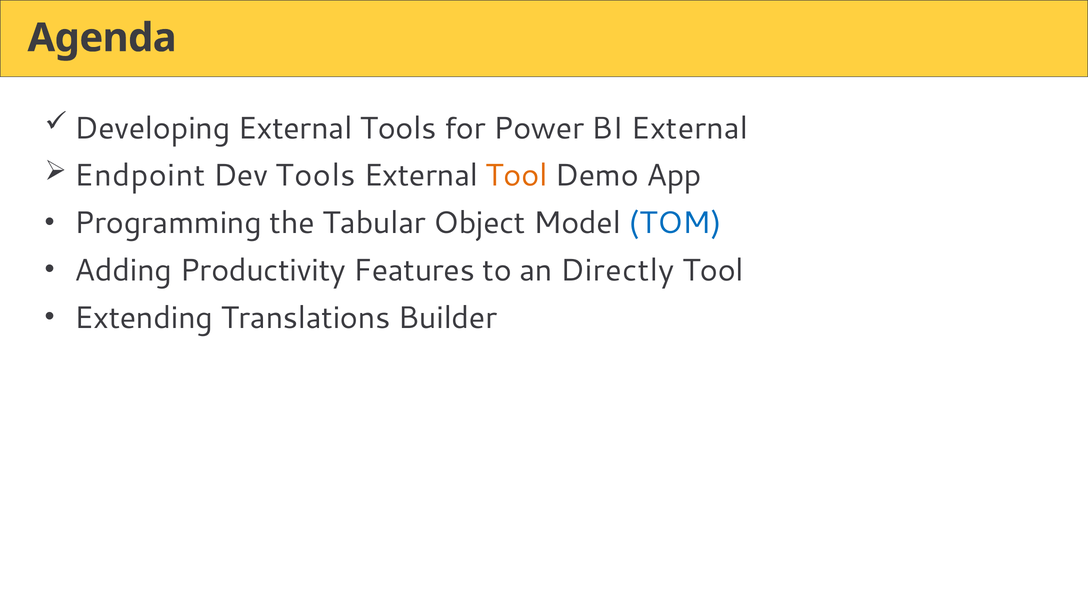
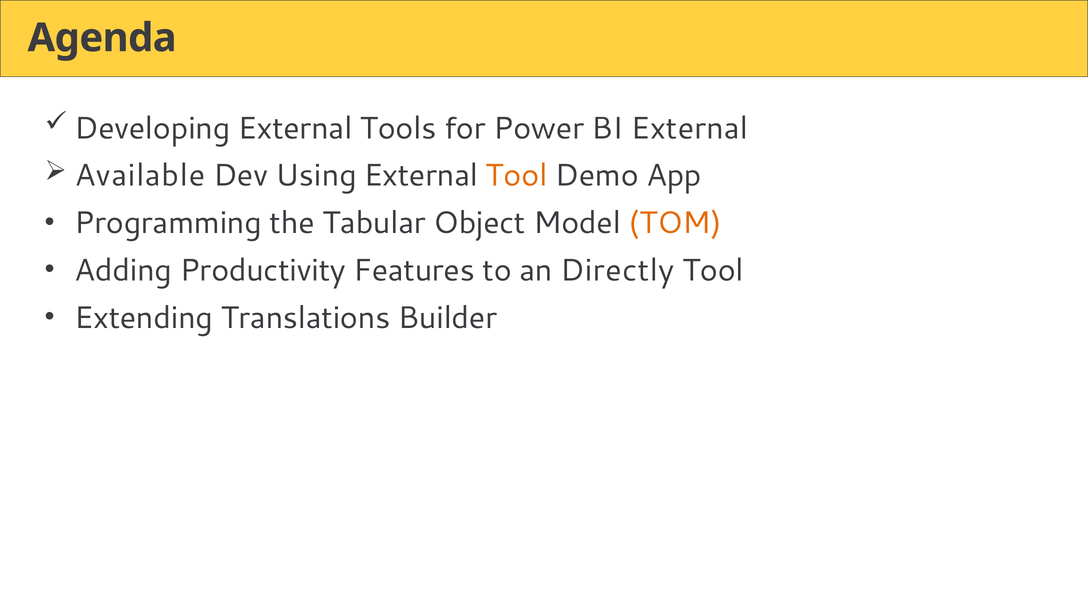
Endpoint: Endpoint -> Available
Dev Tools: Tools -> Using
TOM colour: blue -> orange
